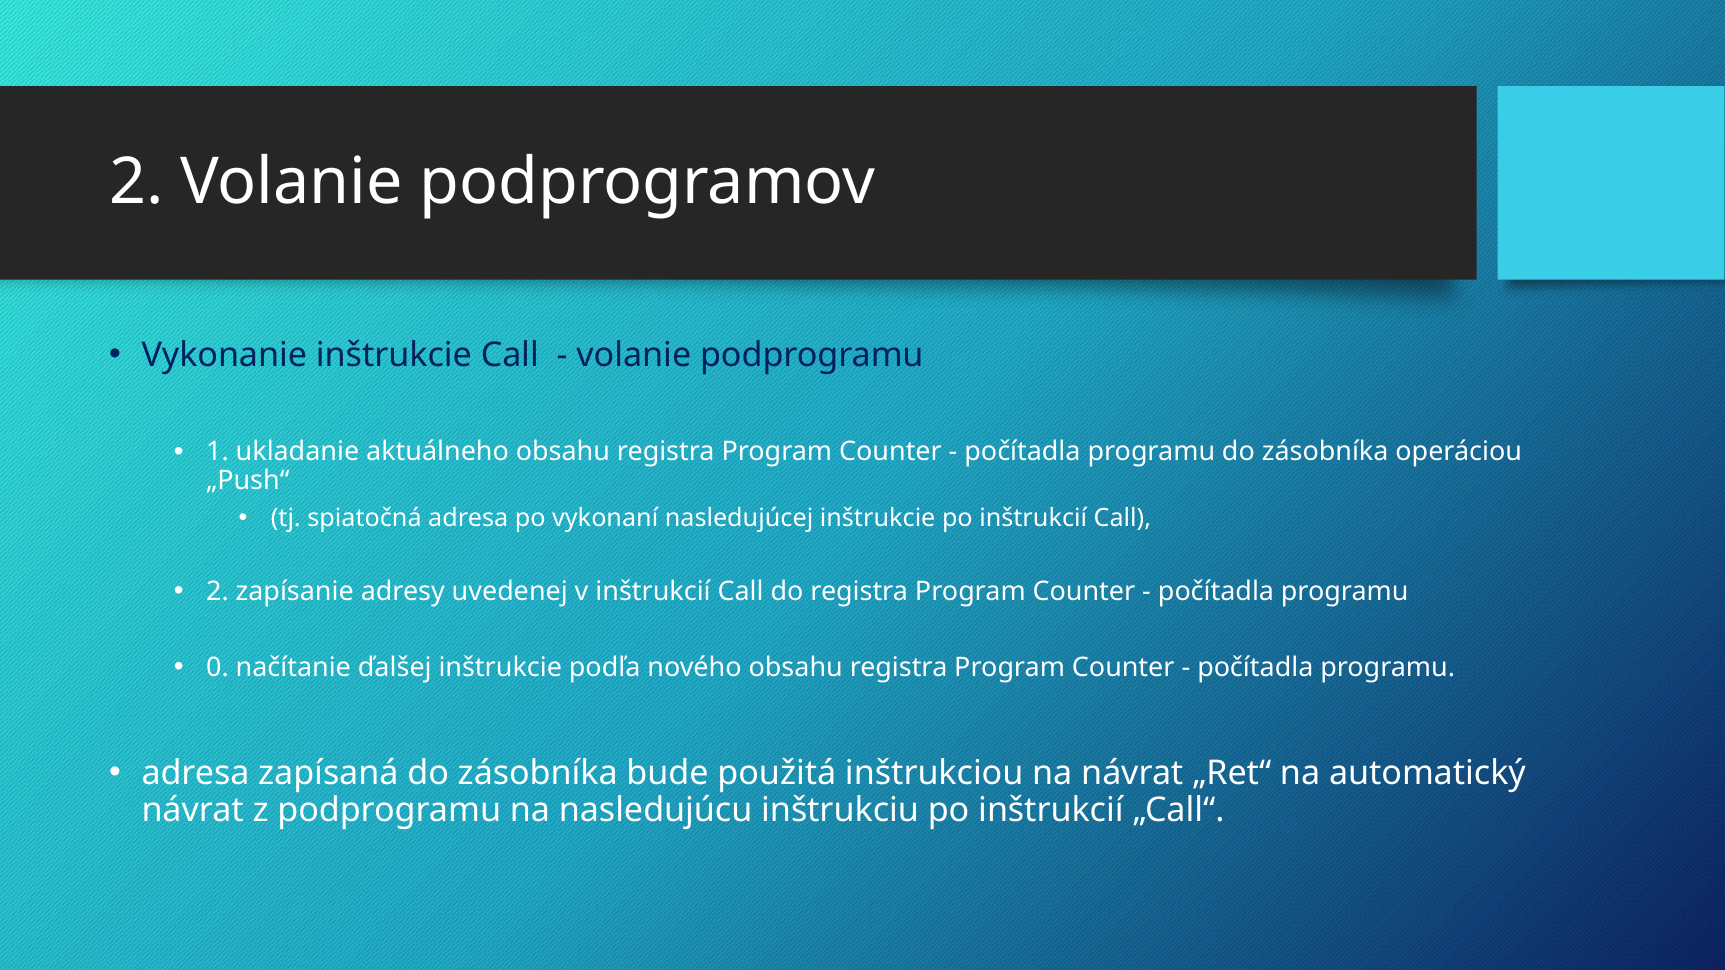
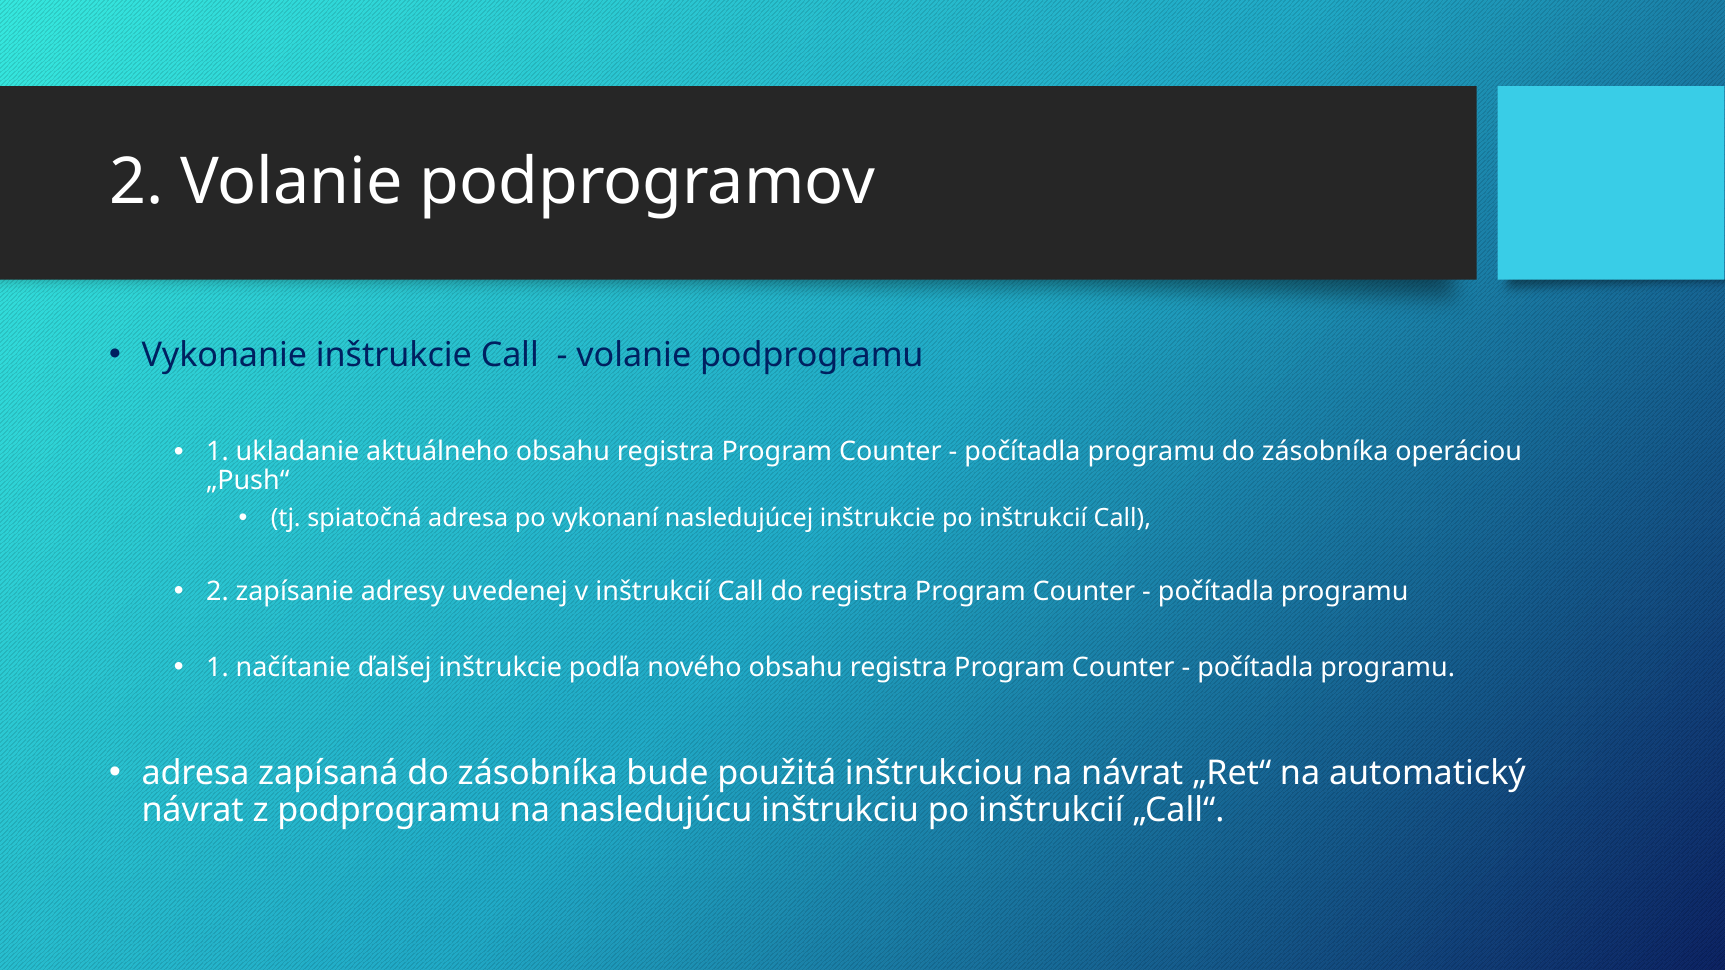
0 at (218, 668): 0 -> 1
